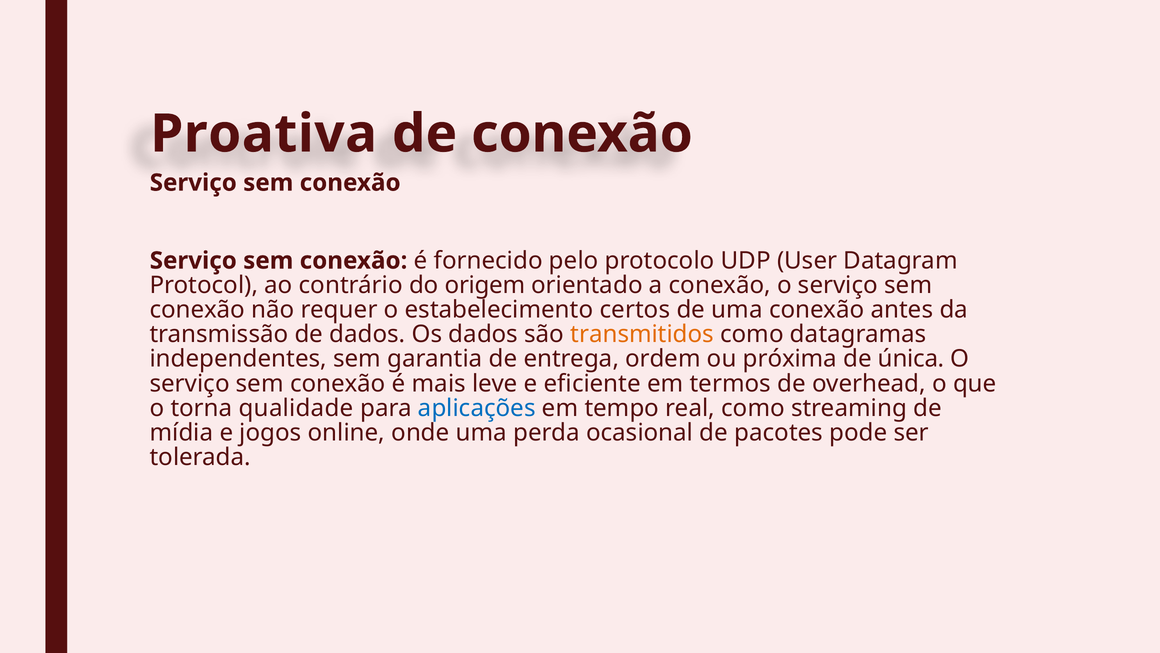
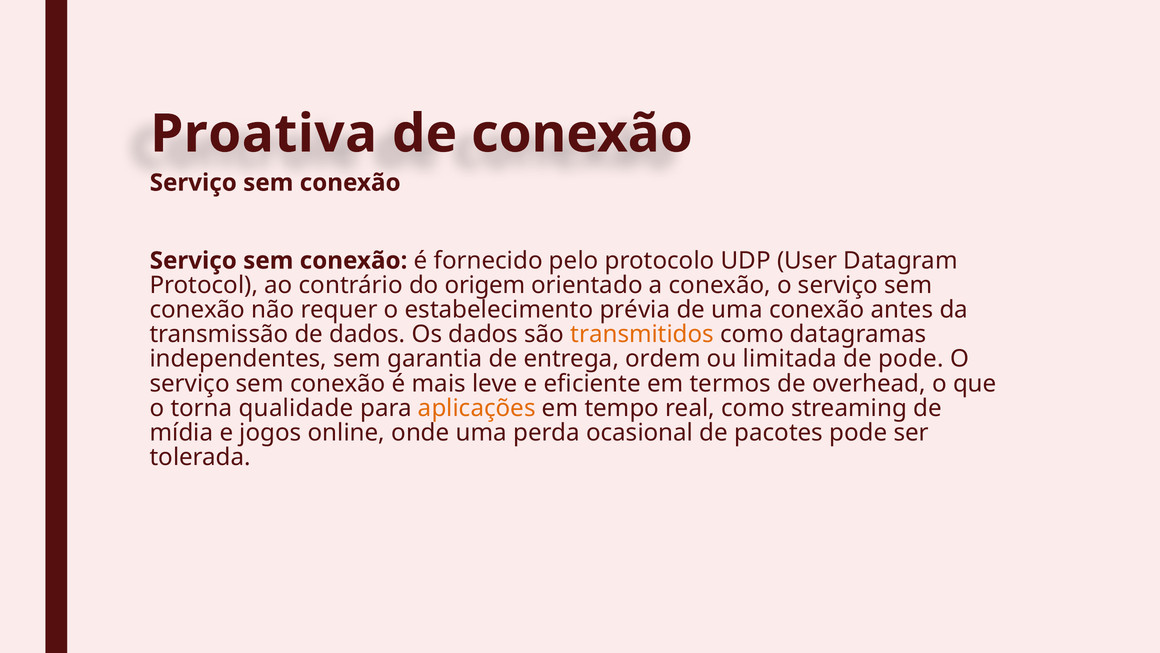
certos: certos -> prévia
próxima: próxima -> limitada
de única: única -> pode
aplicações colour: blue -> orange
